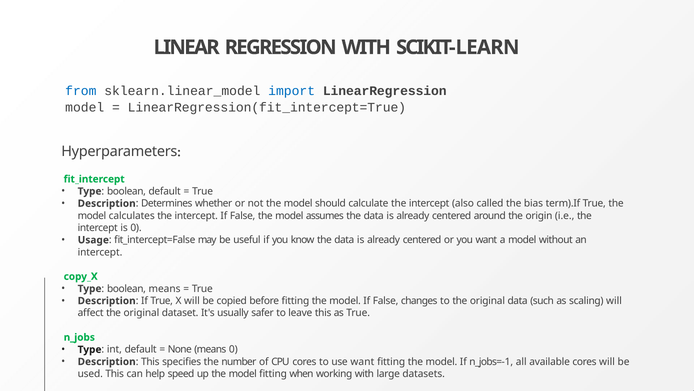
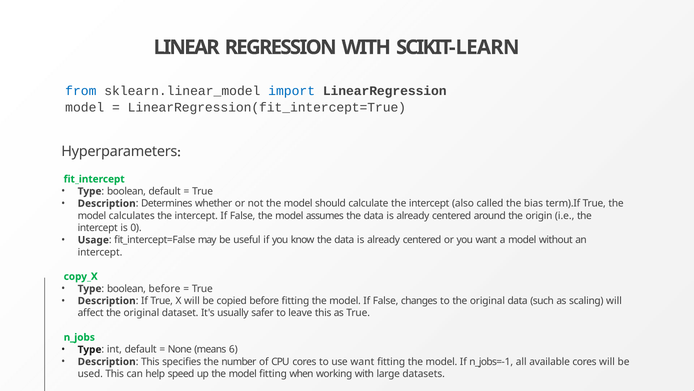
boolean means: means -> before
means 0: 0 -> 6
